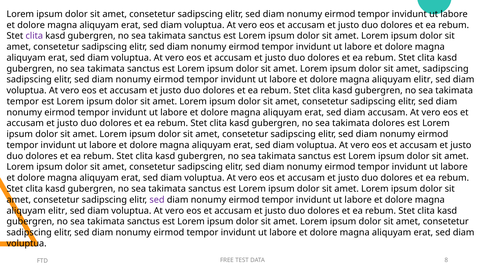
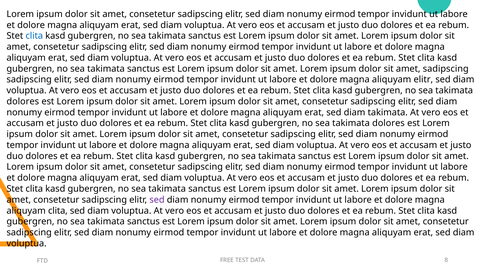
clita at (34, 36) colour: purple -> blue
tempor at (23, 101): tempor -> dolores
diam accusam: accusam -> takimata
elitr at (58, 211): elitr -> clita
